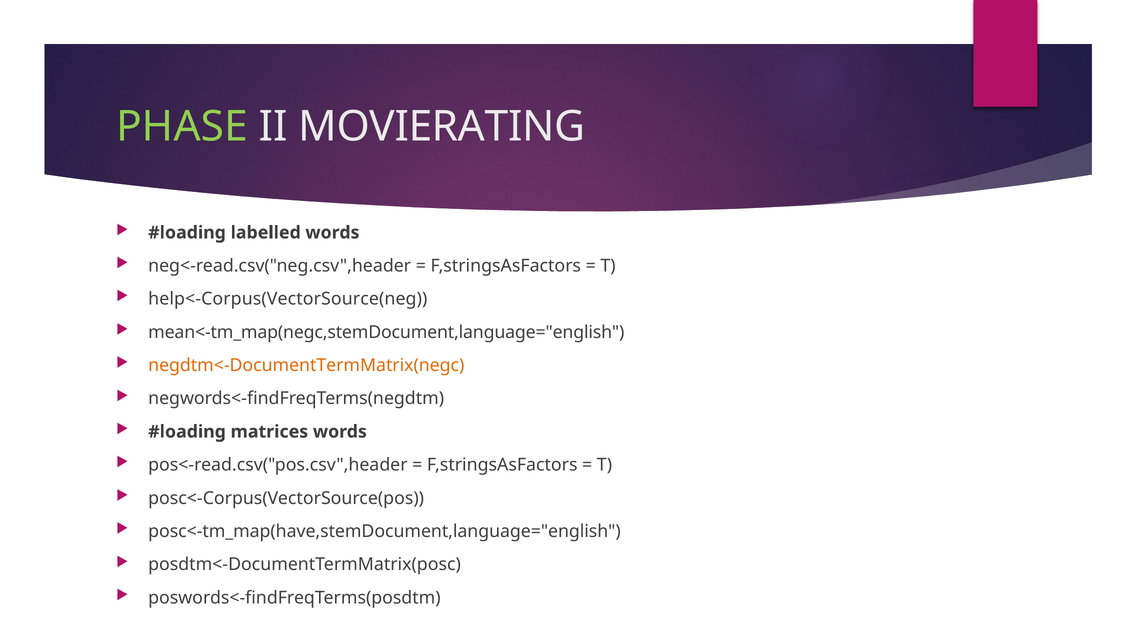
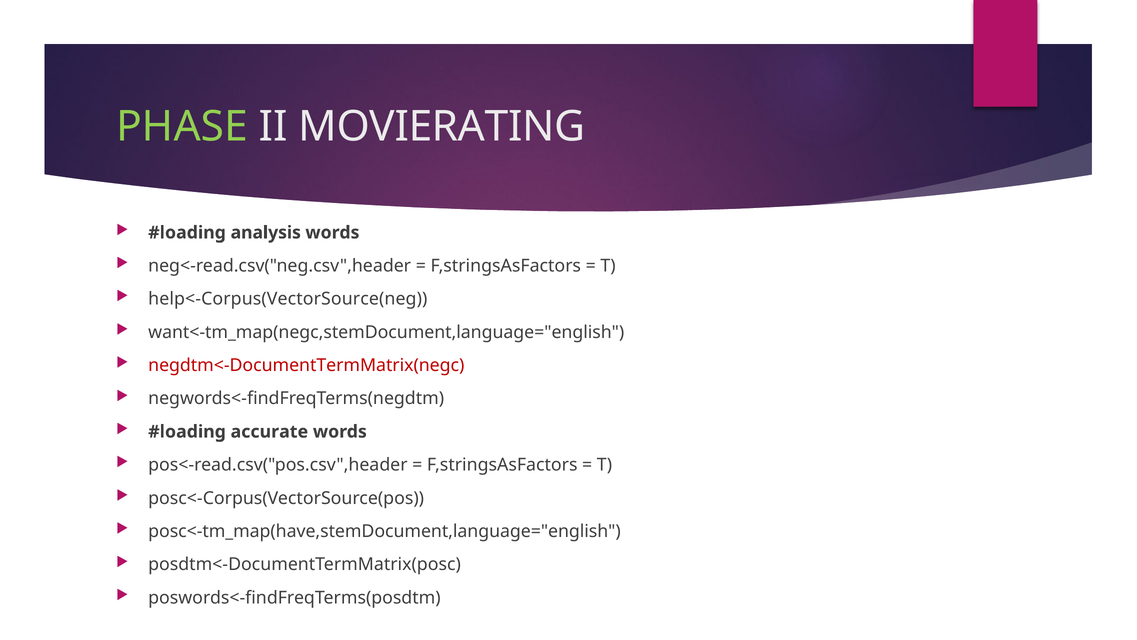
labelled: labelled -> analysis
mean<-tm_map(negc,stemDocument,language="english: mean<-tm_map(negc,stemDocument,language="english -> want<-tm_map(negc,stemDocument,language="english
negdtm<-DocumentTermMatrix(negc colour: orange -> red
matrices: matrices -> accurate
